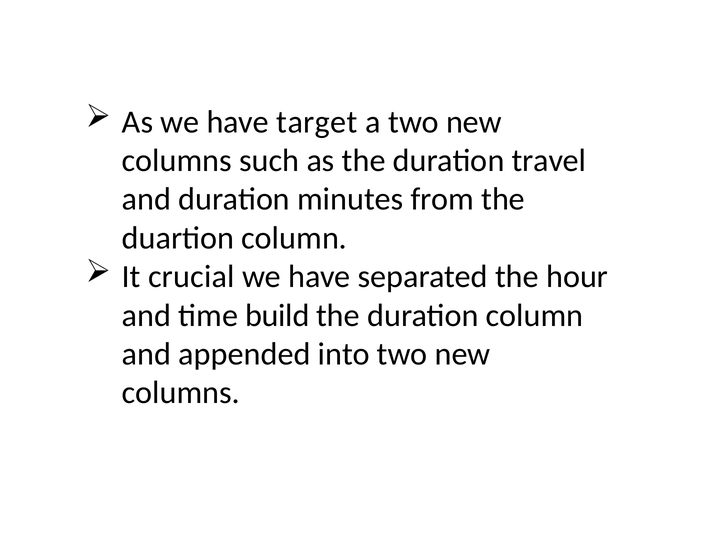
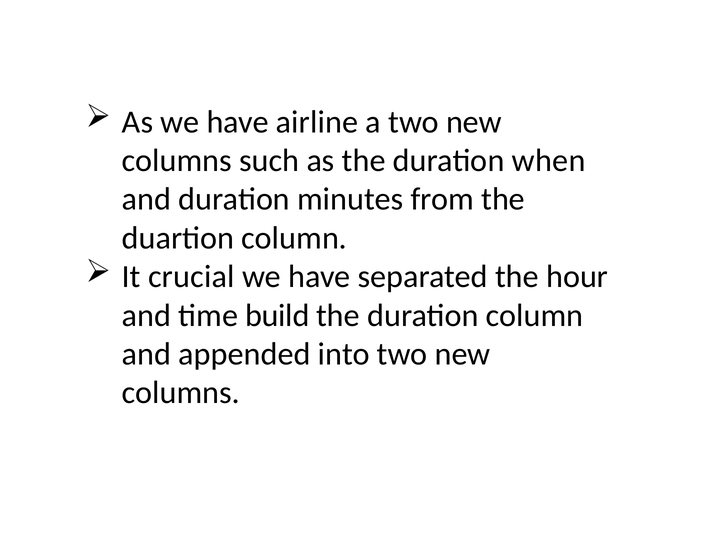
target: target -> airline
travel: travel -> when
